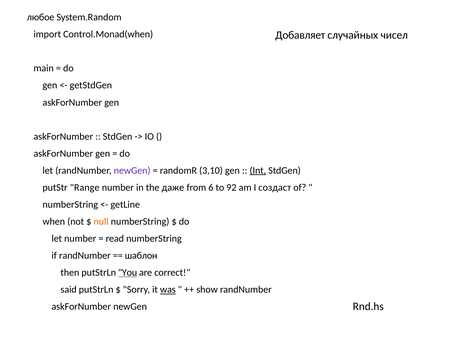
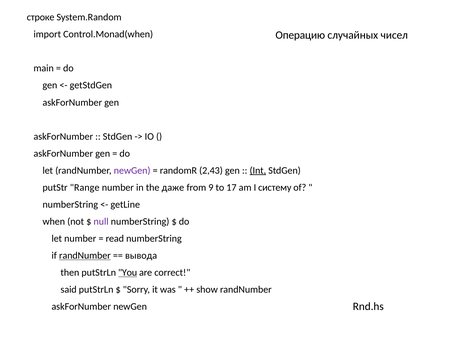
любое: любое -> строке
Добавляет: Добавляет -> Операцию
3,10: 3,10 -> 2,43
6: 6 -> 9
92: 92 -> 17
создаст: создаст -> систему
null colour: orange -> purple
randNumber at (85, 255) underline: none -> present
шаблон: шаблон -> вывода
was underline: present -> none
